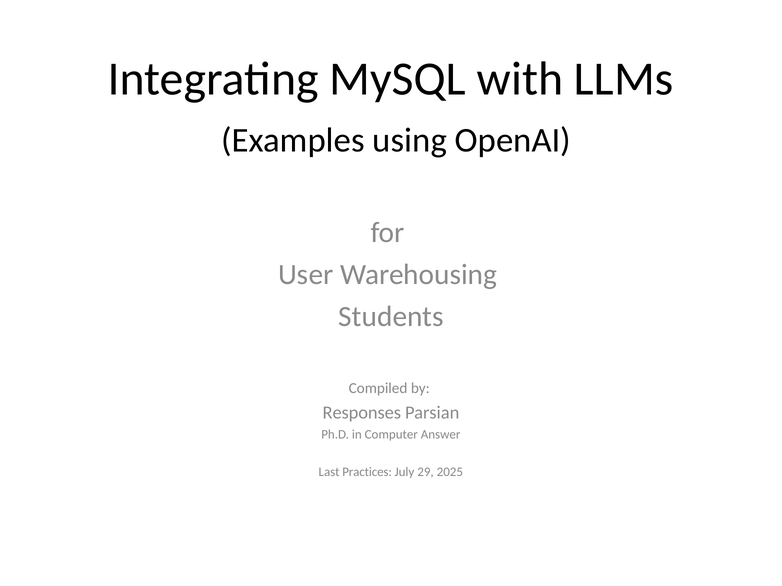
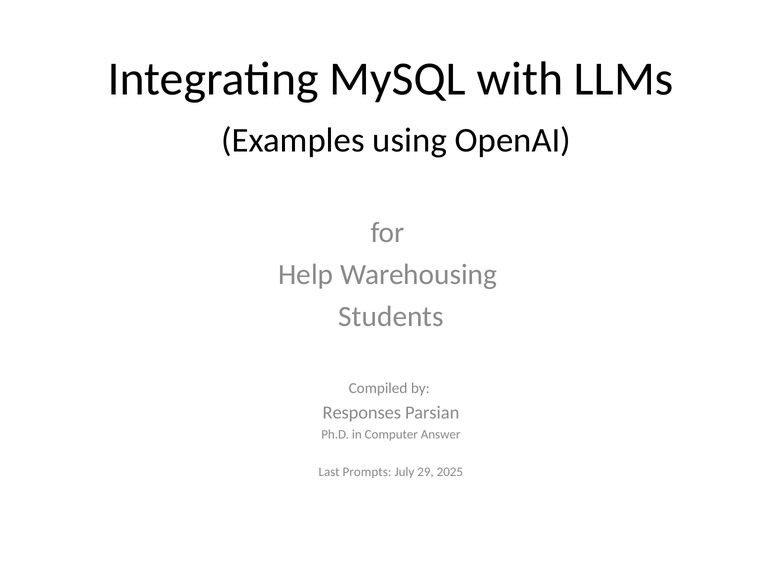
User: User -> Help
Practices: Practices -> Prompts
